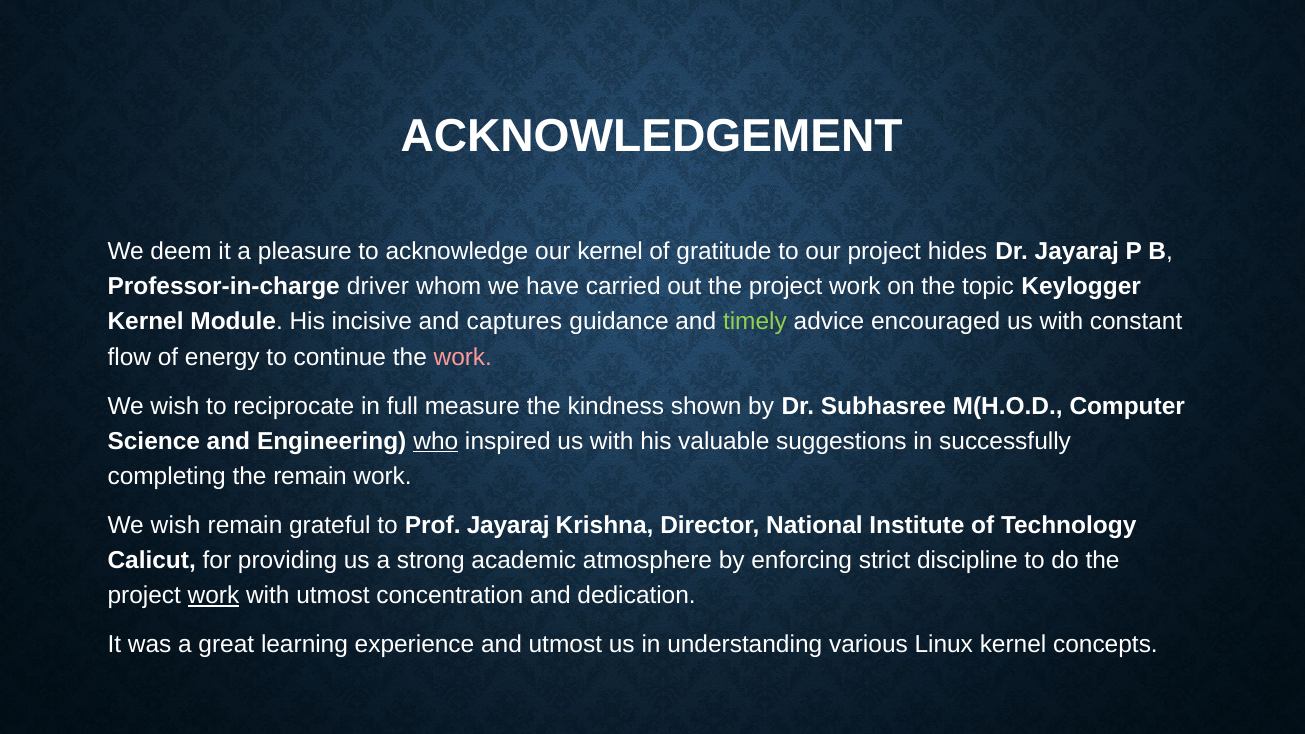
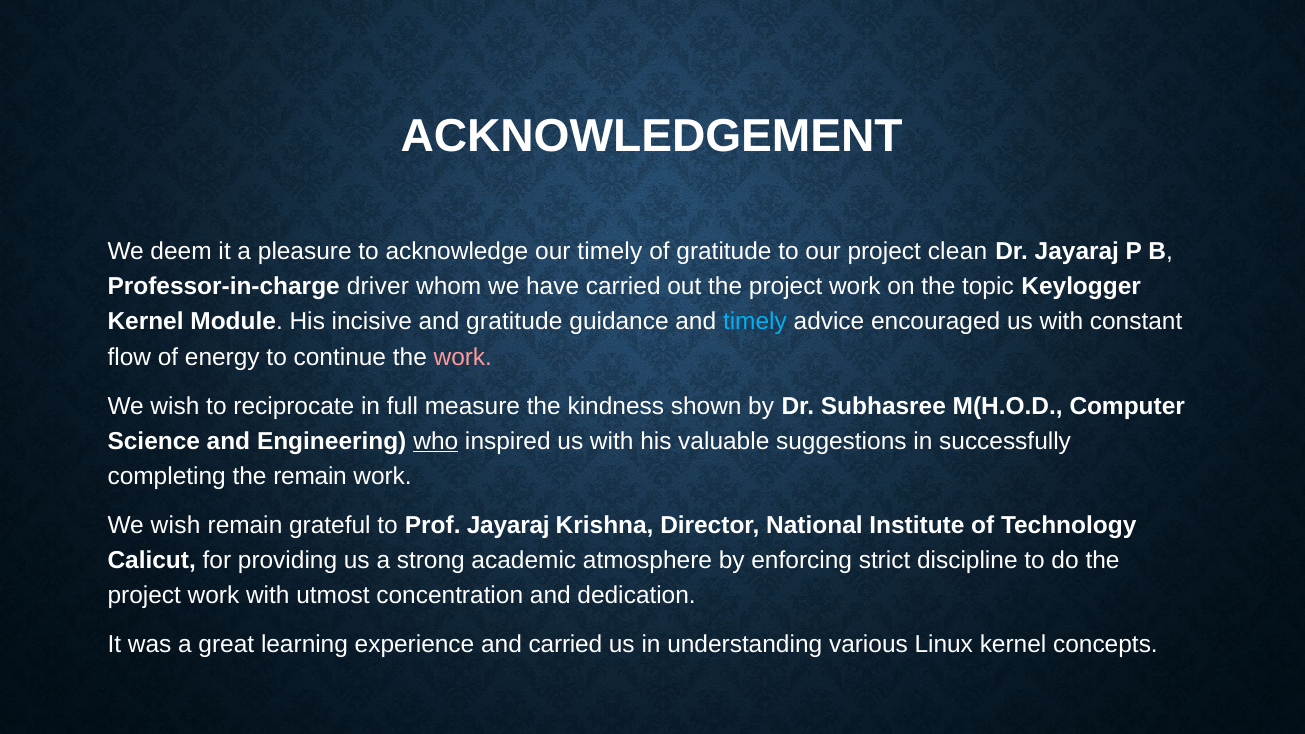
our kernel: kernel -> timely
hides: hides -> clean
and captures: captures -> gratitude
timely at (755, 322) colour: light green -> light blue
work at (213, 596) underline: present -> none
and utmost: utmost -> carried
